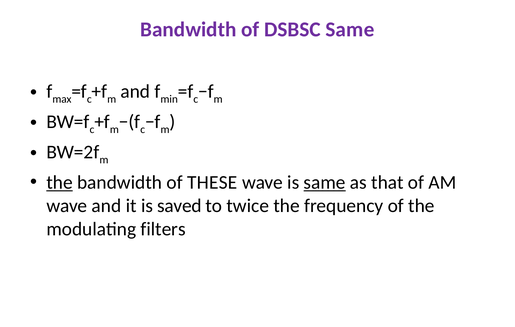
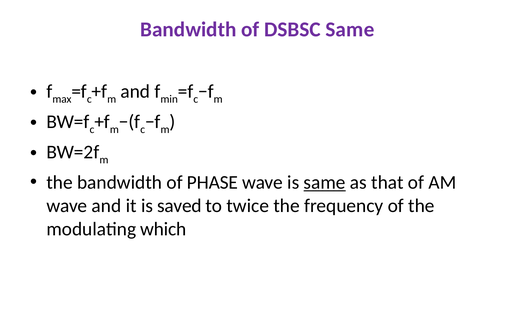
the at (60, 182) underline: present -> none
THESE: THESE -> PHASE
filters: filters -> which
